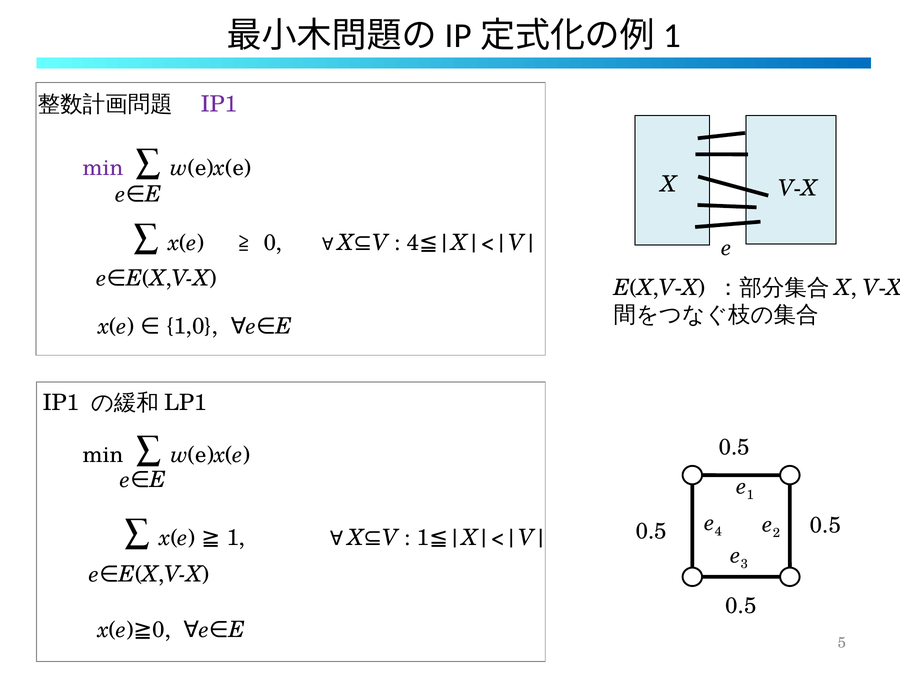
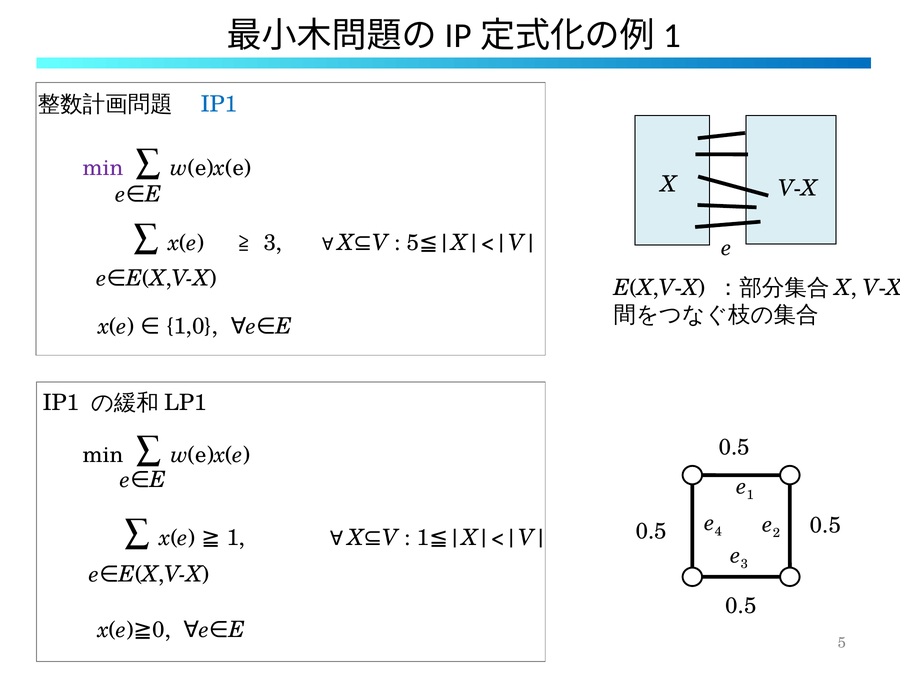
IP1 at (219, 104) colour: purple -> blue
0 at (273, 243): 0 -> 3
4 at (413, 243): 4 -> 5
